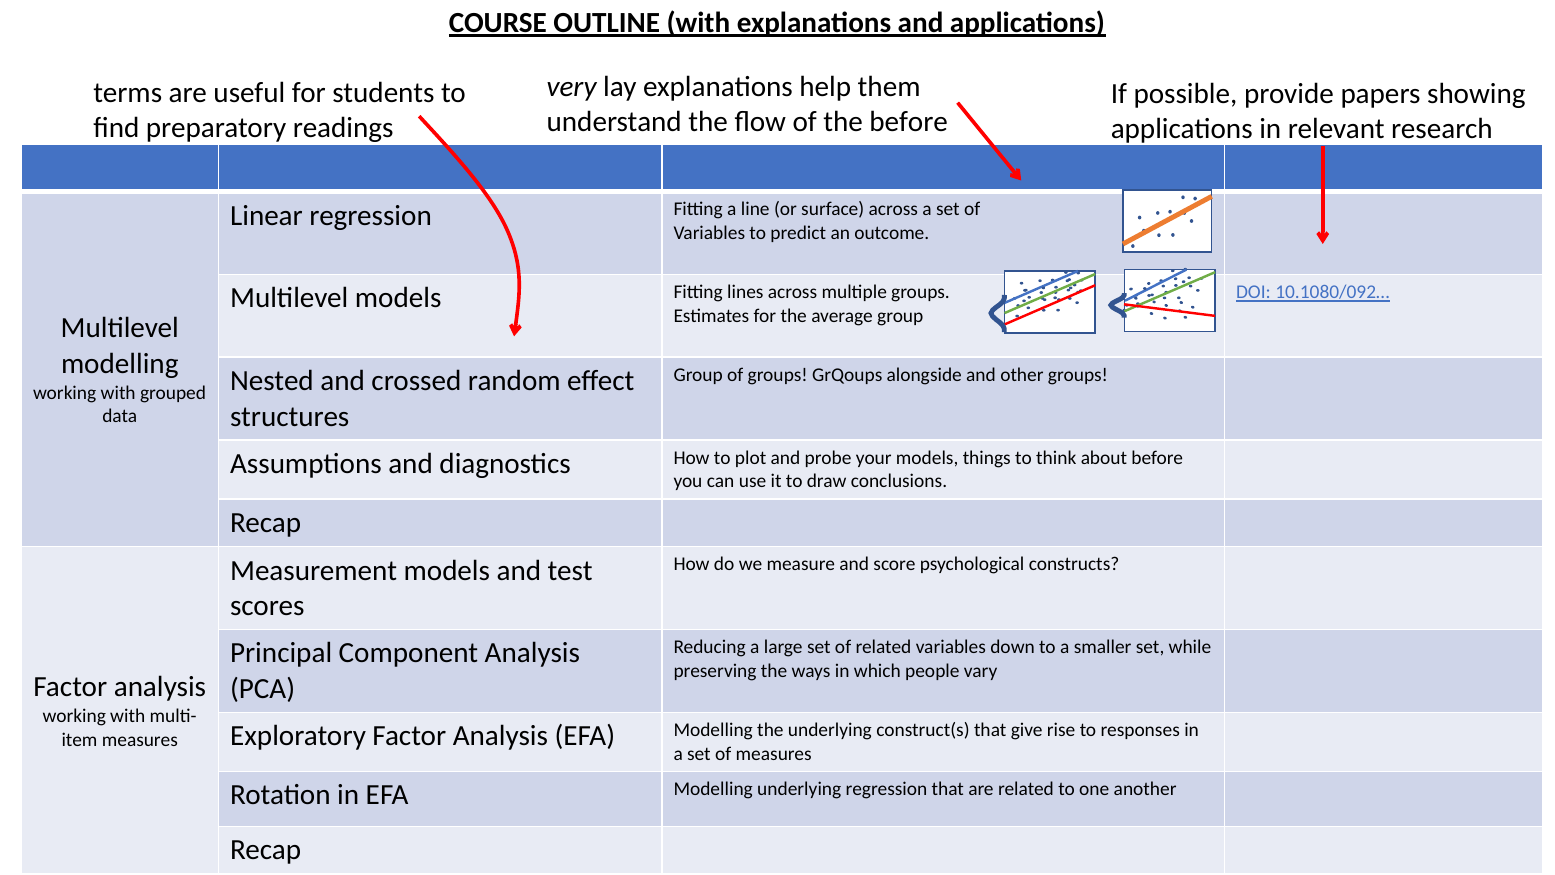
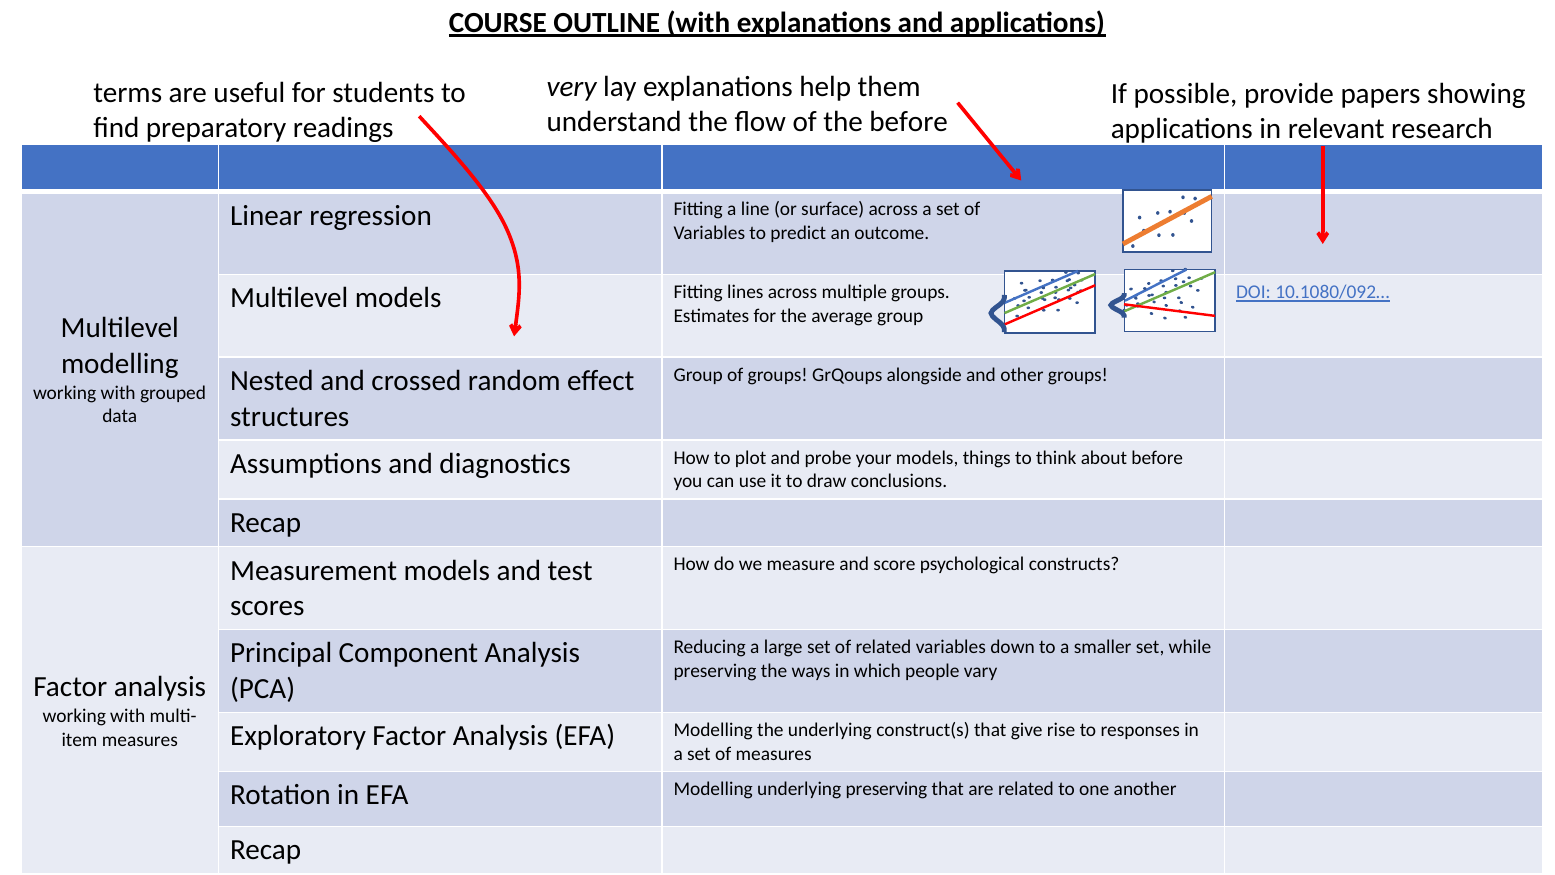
underlying regression: regression -> preserving
